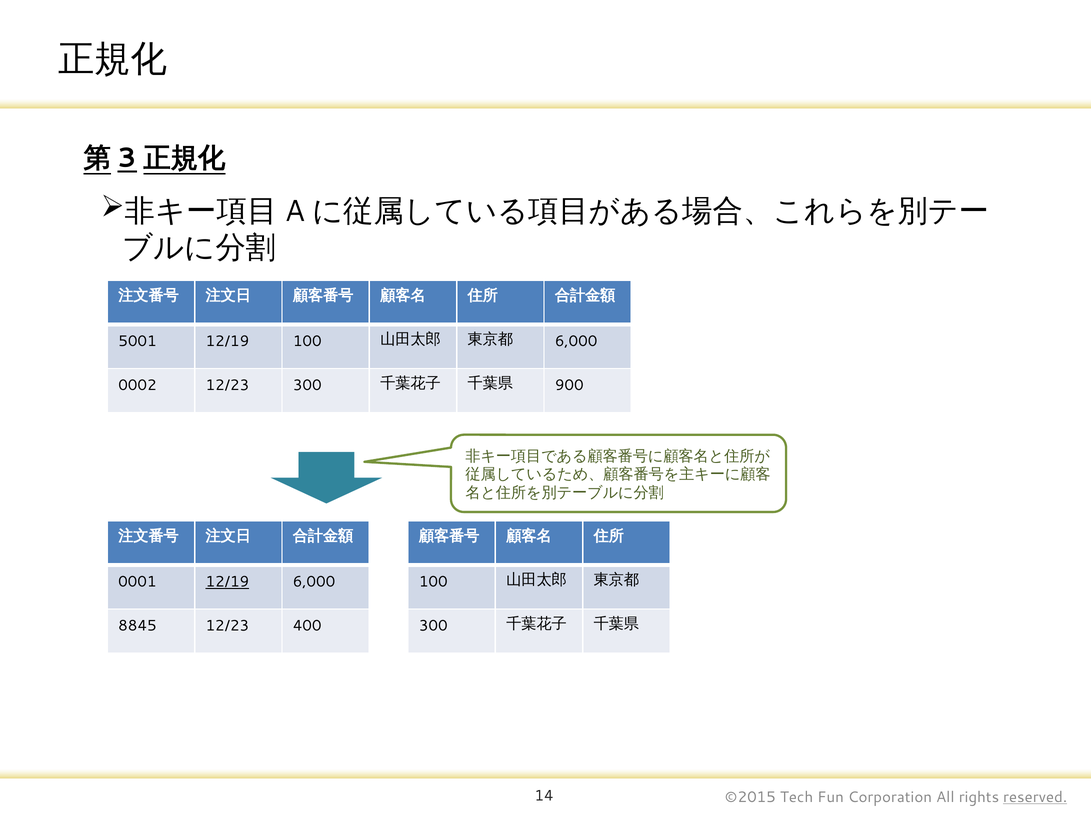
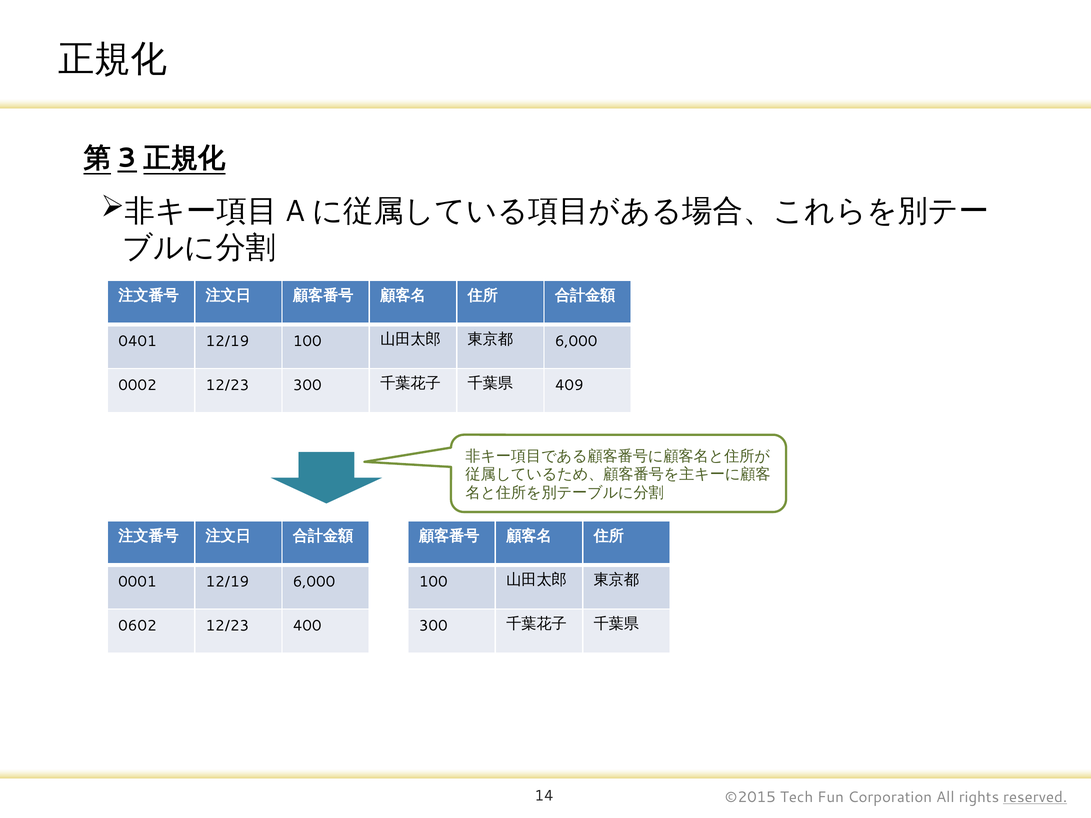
5001: 5001 -> 0401
900: 900 -> 409
12/19 at (227, 582) underline: present -> none
8845: 8845 -> 0602
